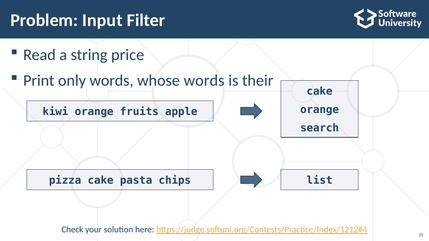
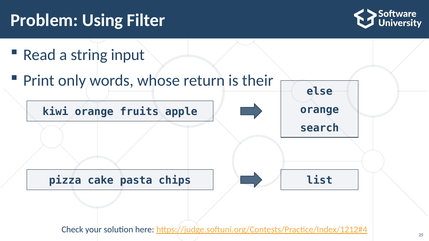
Input: Input -> Using
price: price -> input
whose words: words -> return
cake at (320, 92): cake -> else
